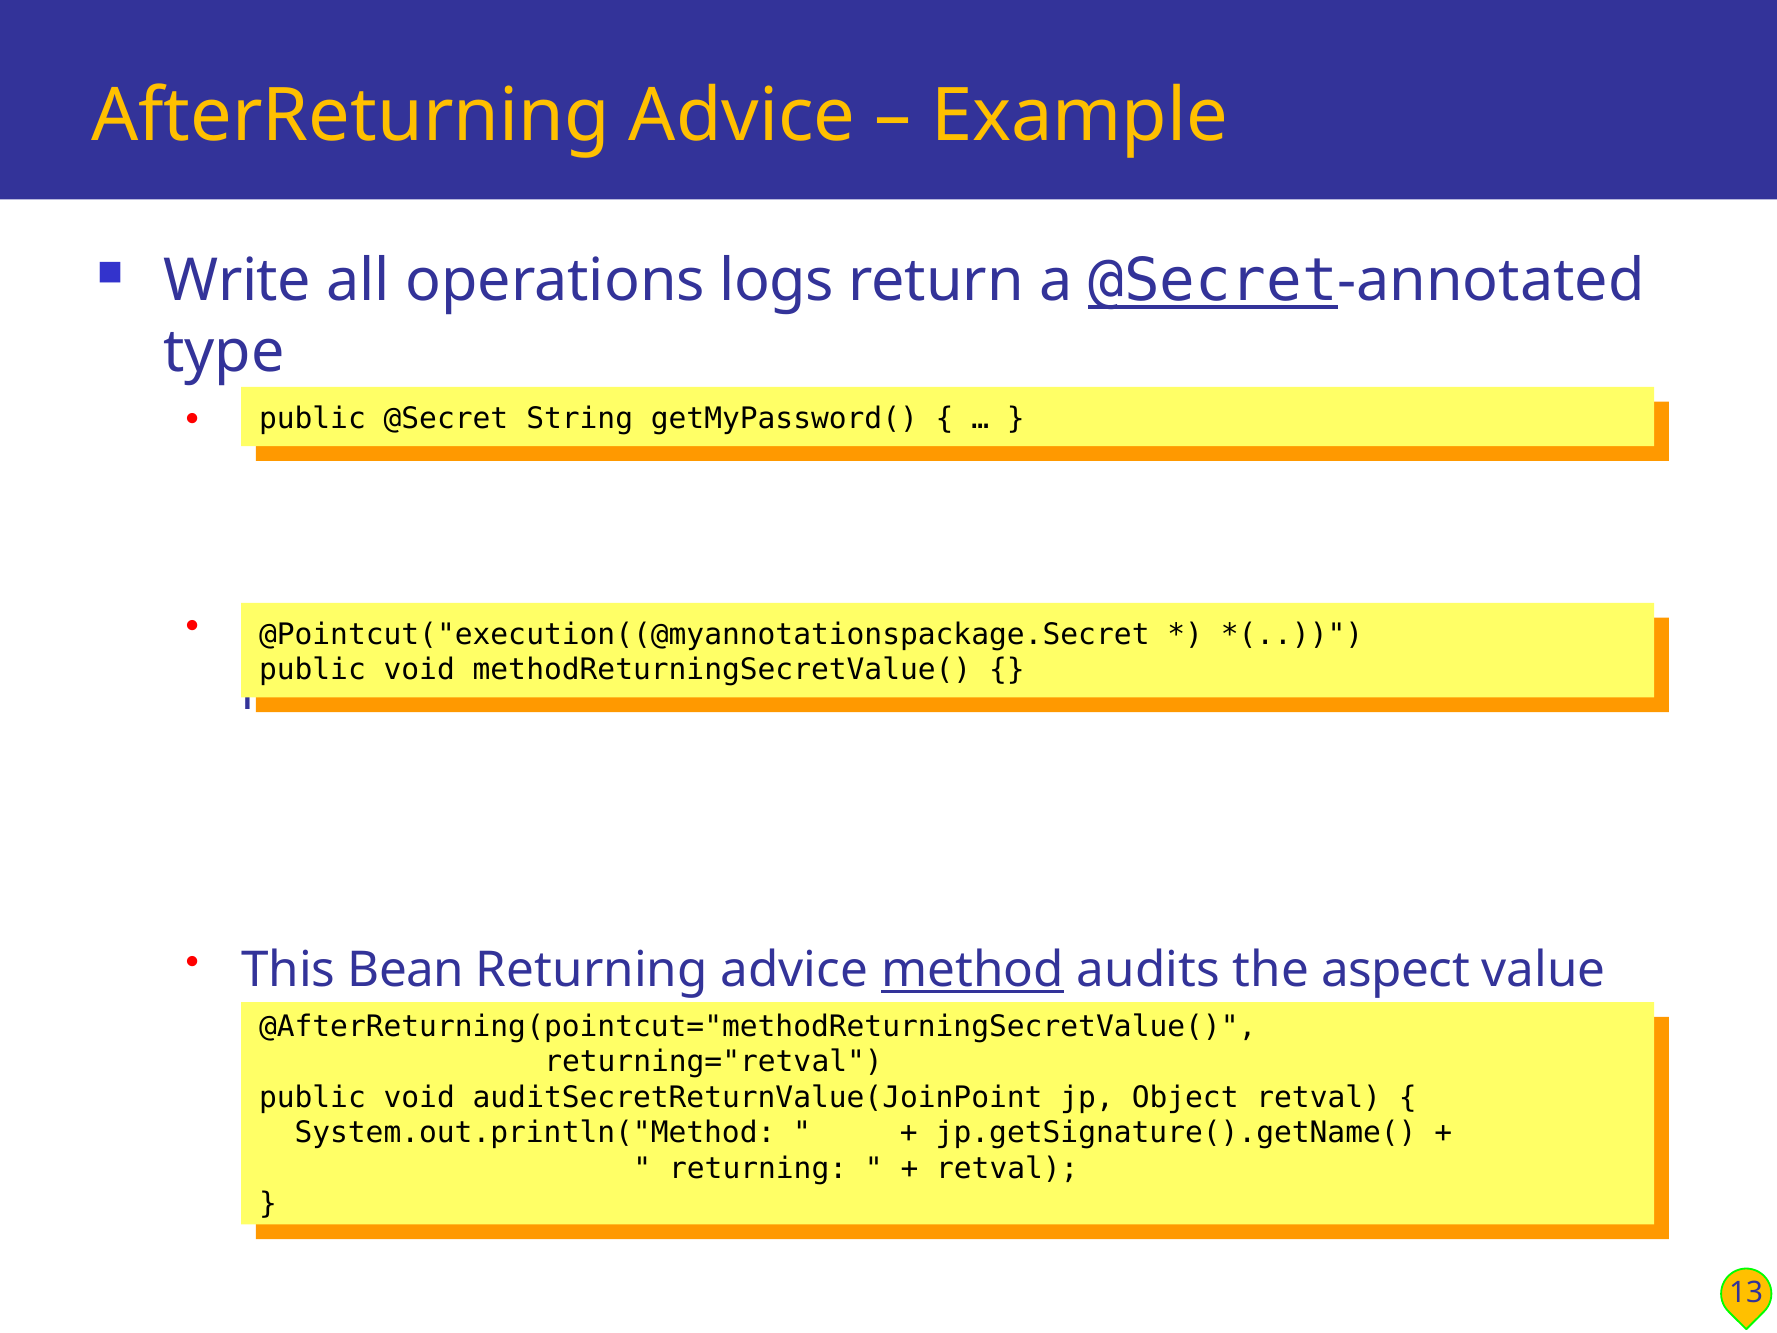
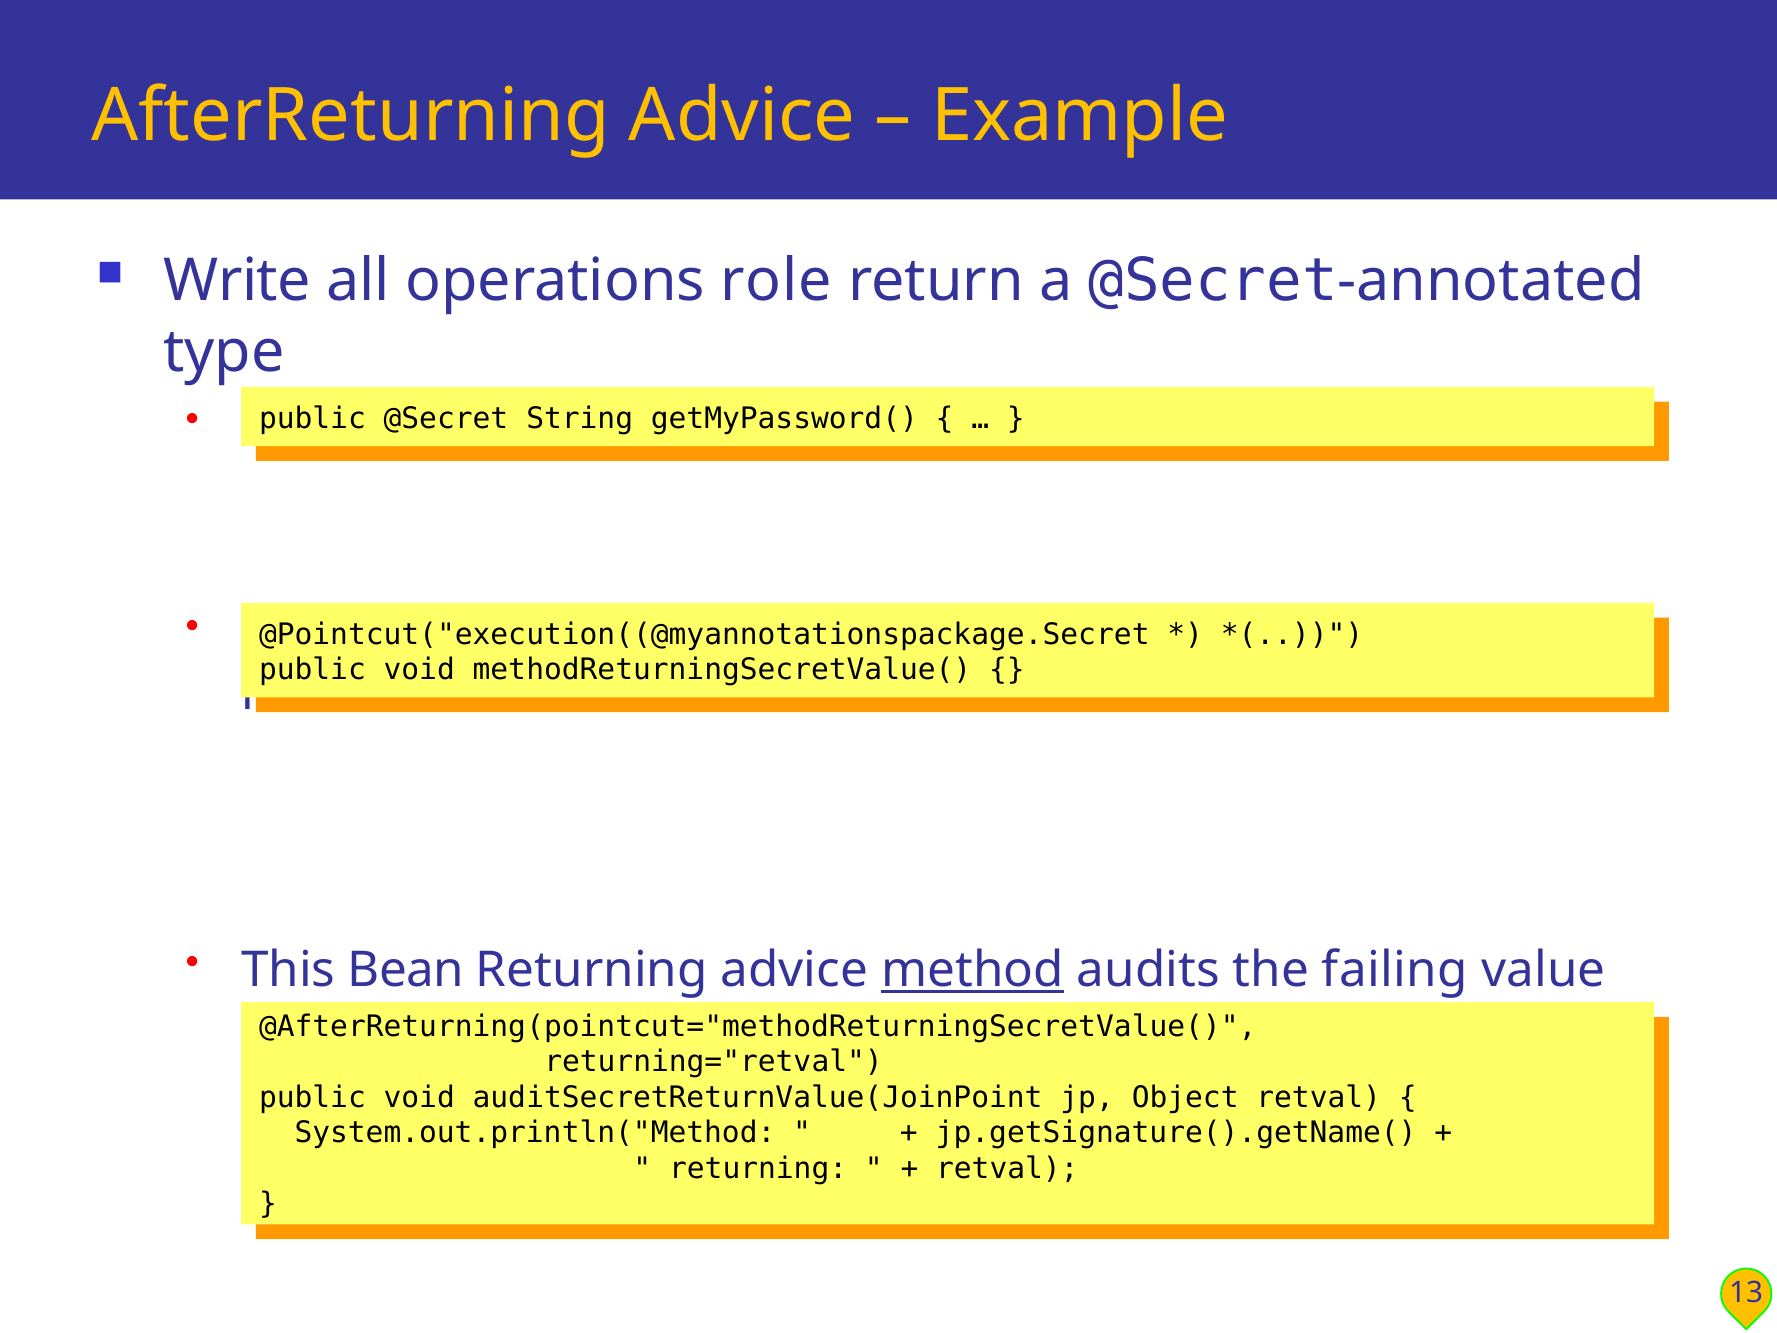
logs: logs -> role
@Secret at (1213, 281) underline: present -> none
aspect: aspect -> failing
